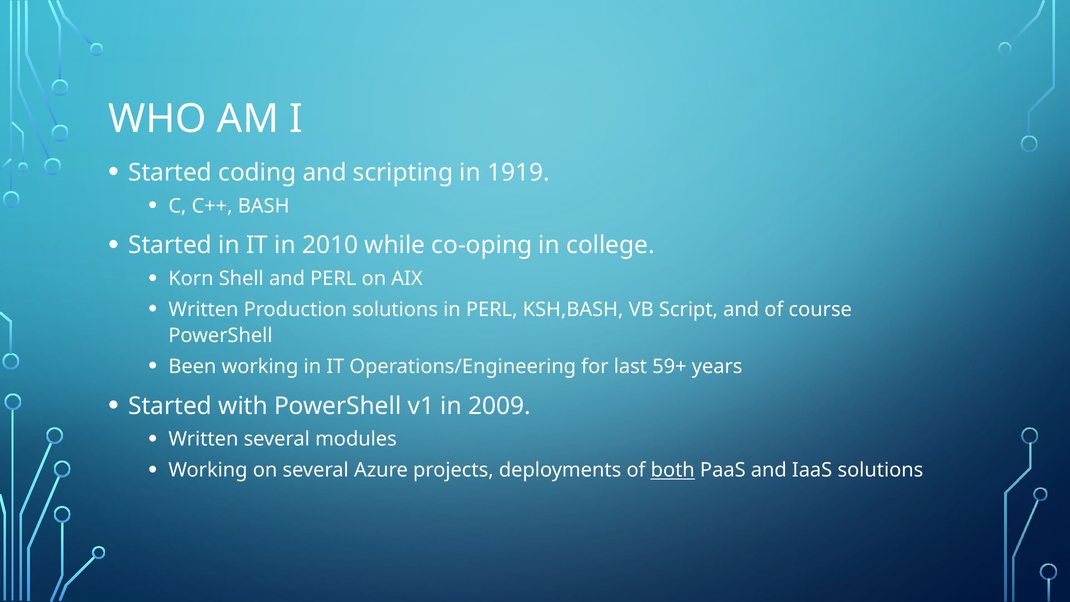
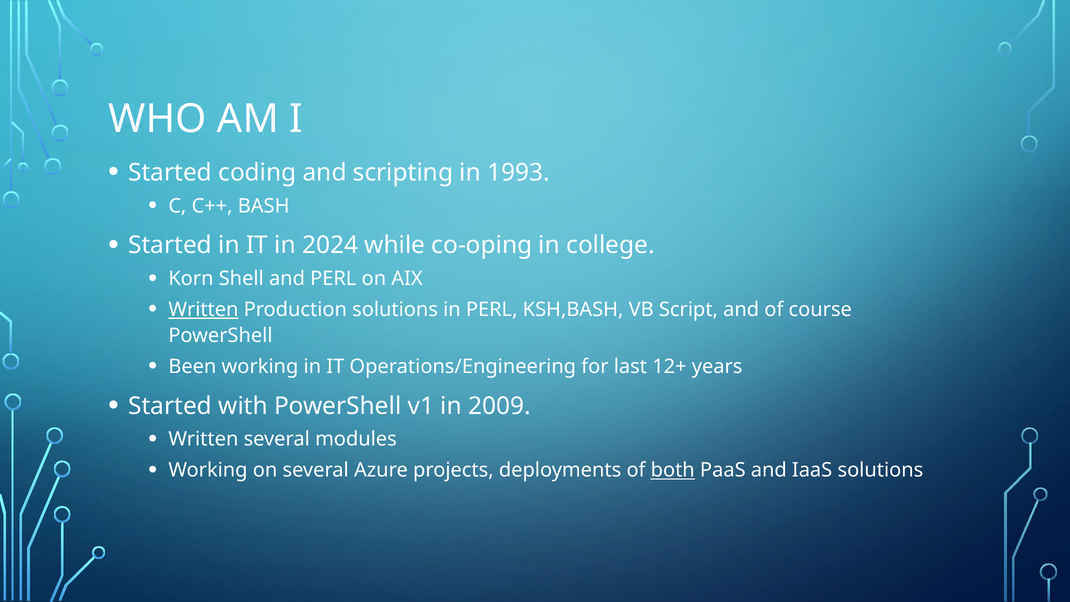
1919: 1919 -> 1993
2010: 2010 -> 2024
Written at (203, 310) underline: none -> present
59+: 59+ -> 12+
